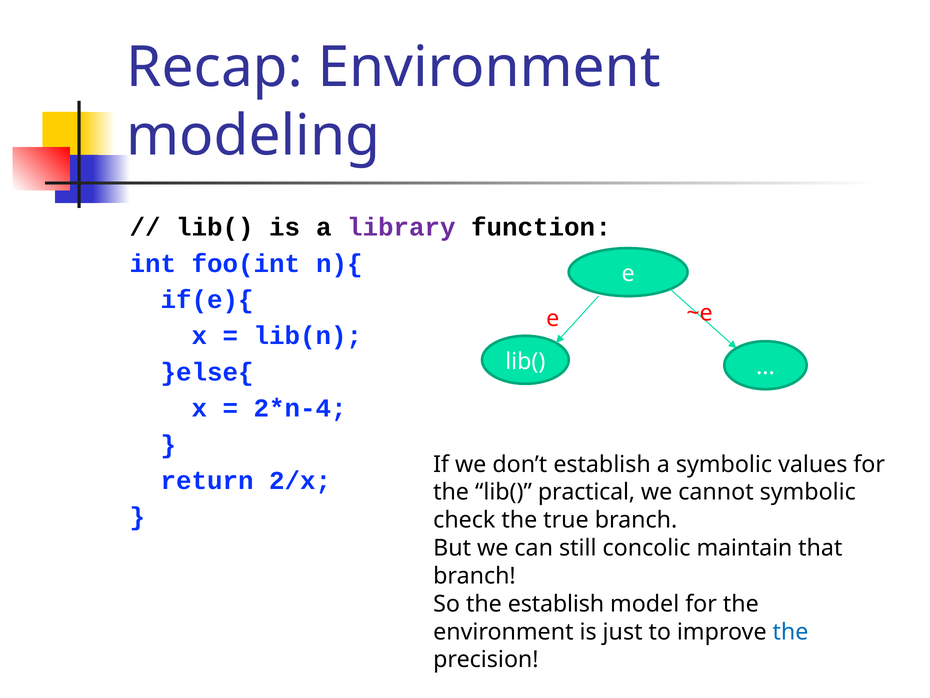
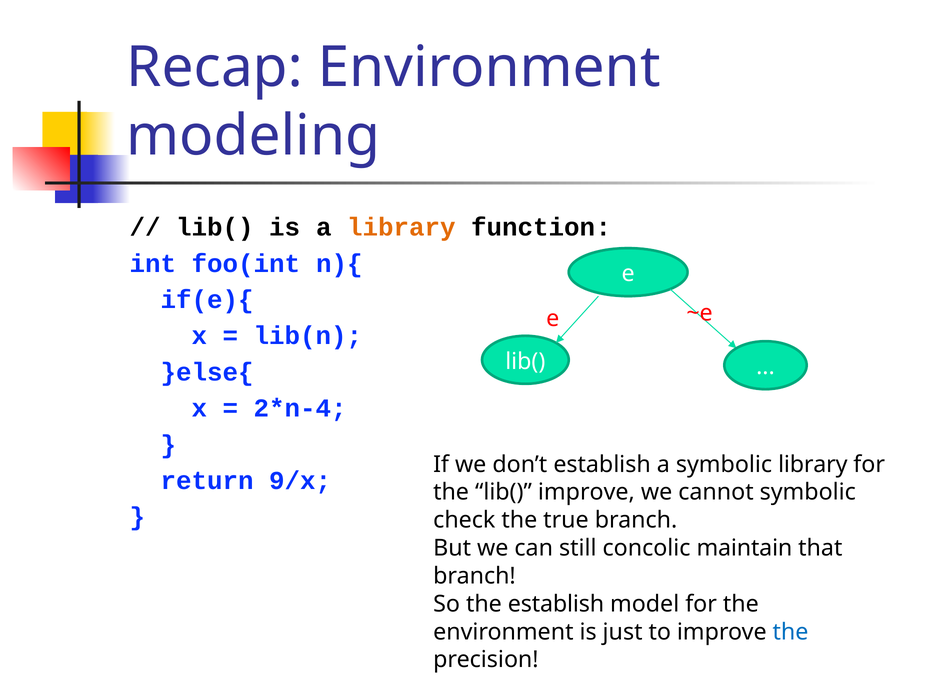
library at (401, 227) colour: purple -> orange
symbolic values: values -> library
2/x: 2/x -> 9/x
lib( practical: practical -> improve
